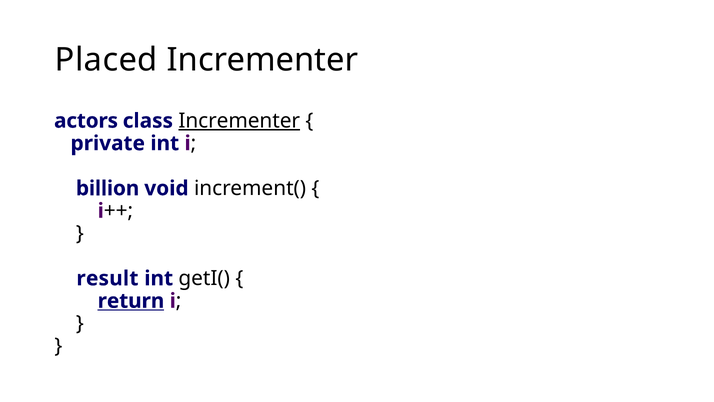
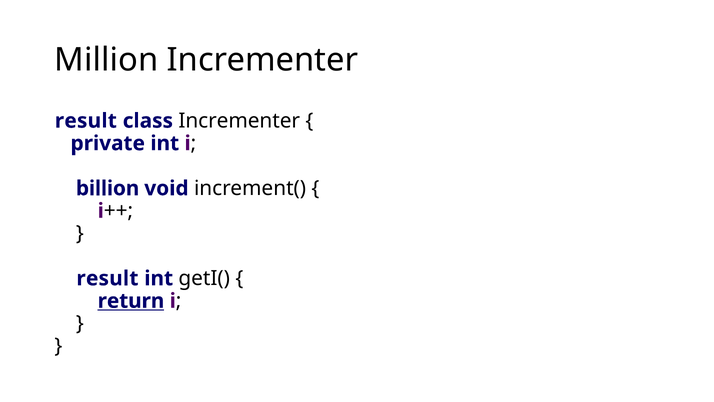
Placed: Placed -> Million
actors at (86, 121): actors -> result
Incrementer at (239, 121) underline: present -> none
